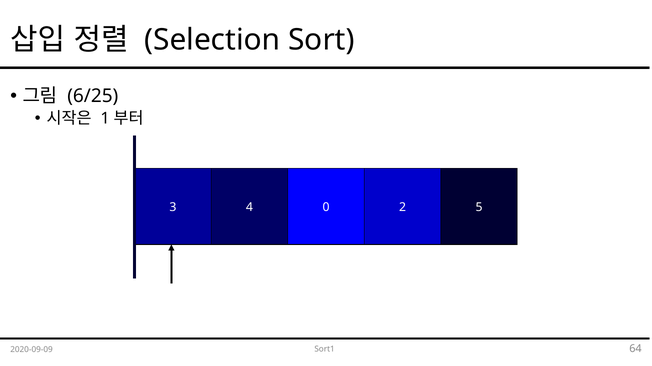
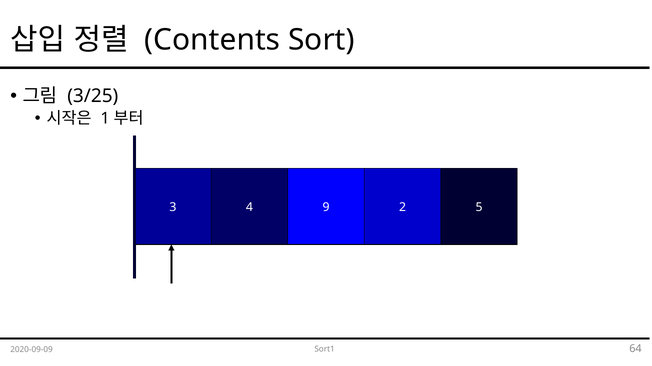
Selection: Selection -> Contents
6/25: 6/25 -> 3/25
0: 0 -> 9
